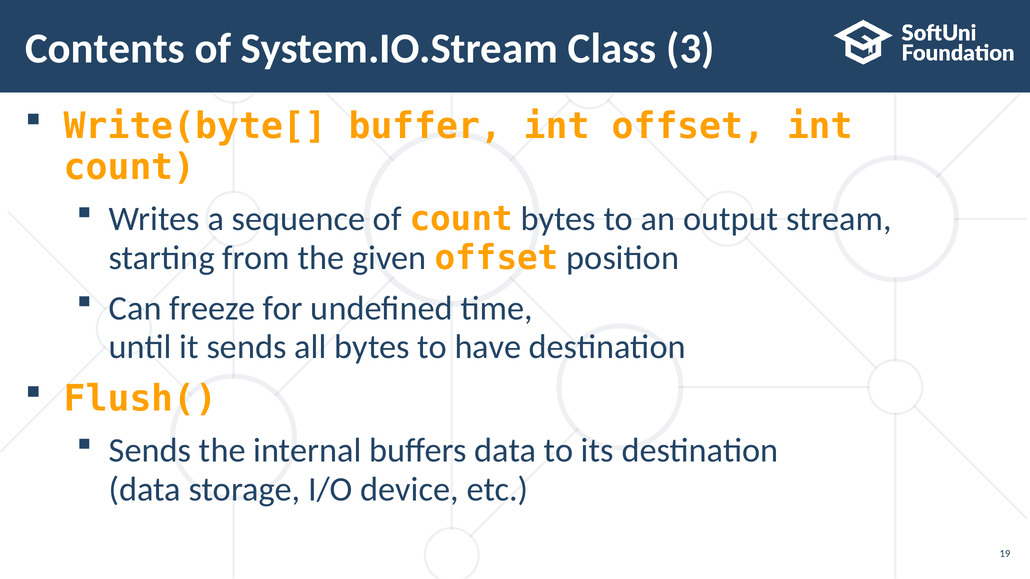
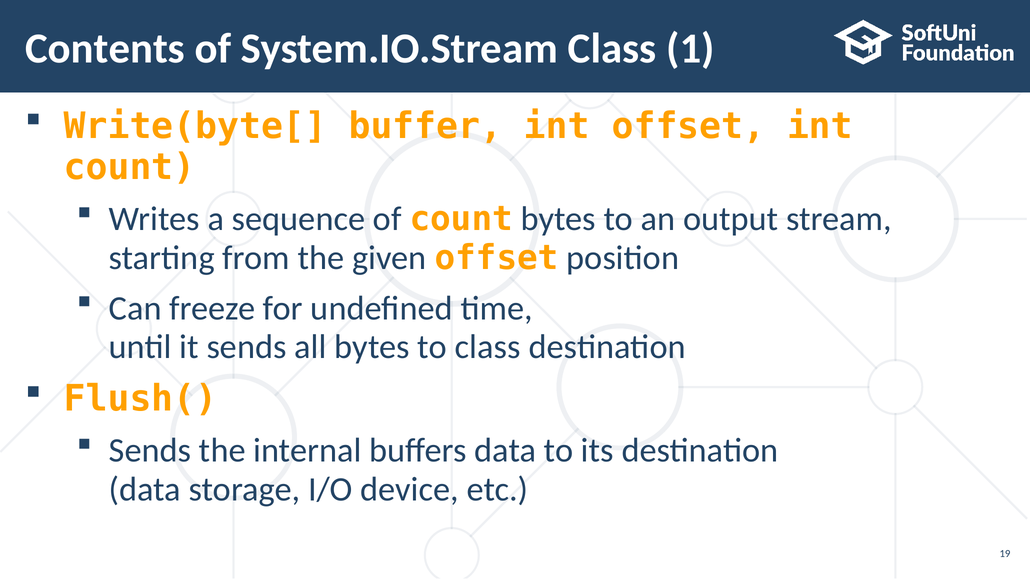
3: 3 -> 1
to have: have -> class
